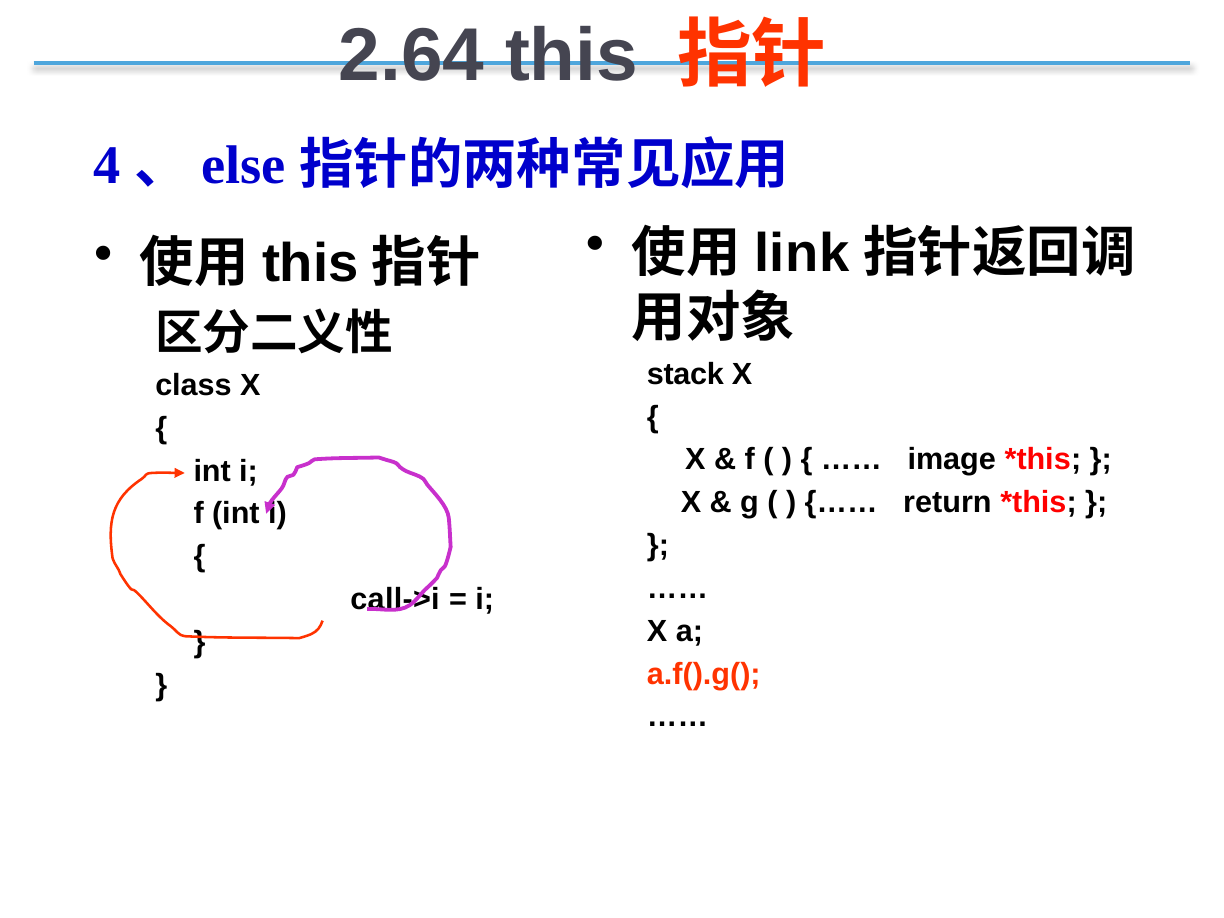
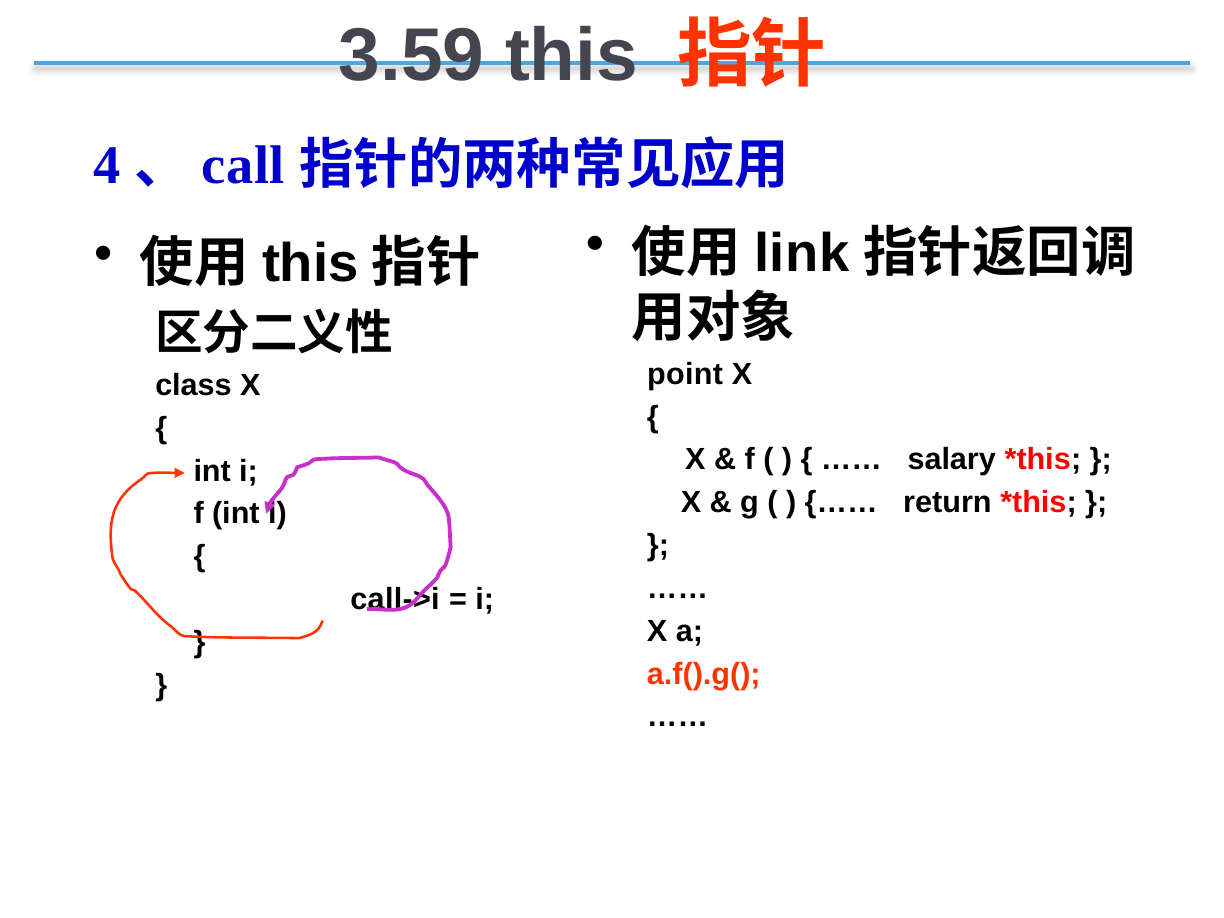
2.64: 2.64 -> 3.59
else: else -> call
stack: stack -> point
image: image -> salary
